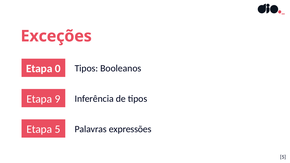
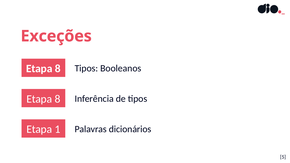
0 at (58, 69): 0 -> 8
9 at (58, 99): 9 -> 8
Etapa 5: 5 -> 1
expressões: expressões -> dicionários
